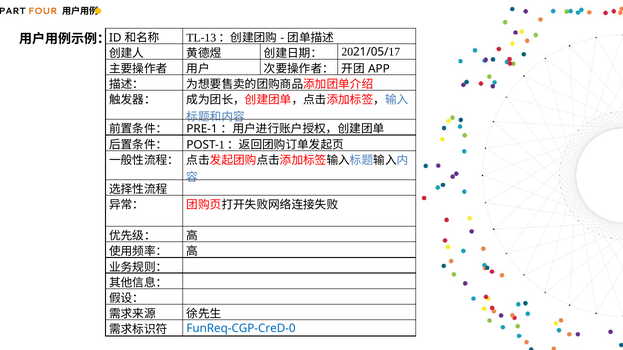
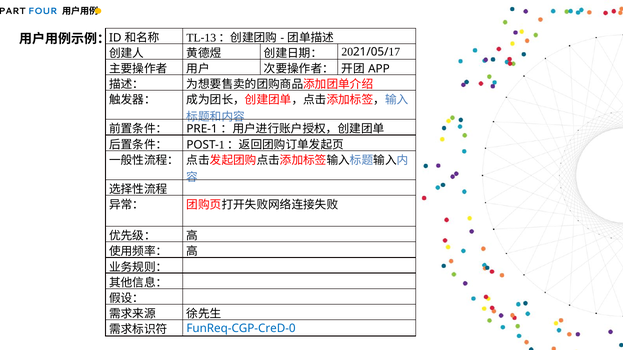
FOUR colour: orange -> blue
